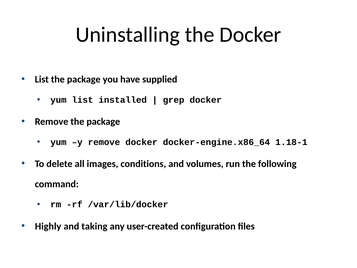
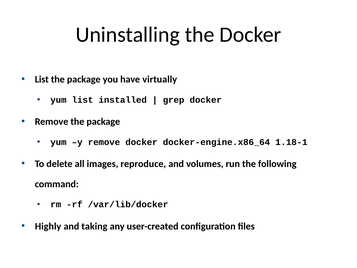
supplied: supplied -> virtually
conditions: conditions -> reproduce
